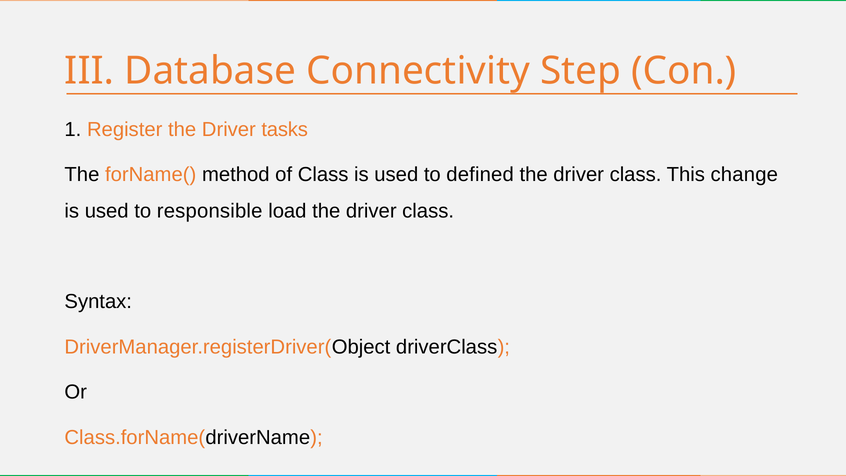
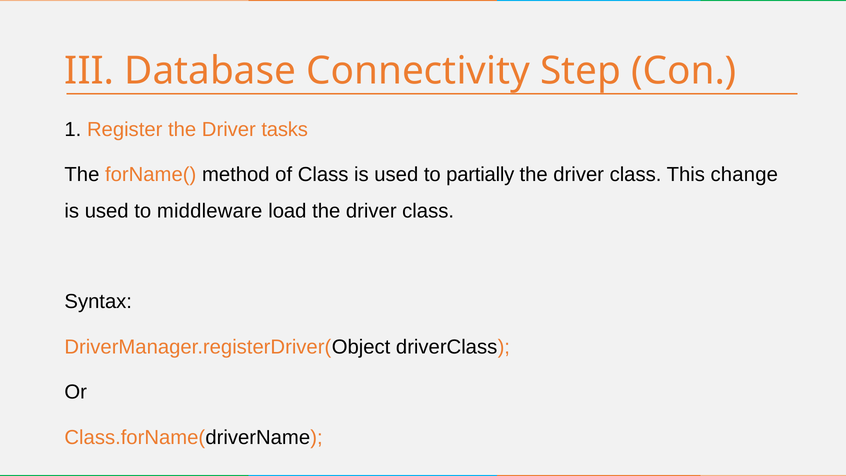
defined: defined -> partially
responsible: responsible -> middleware
